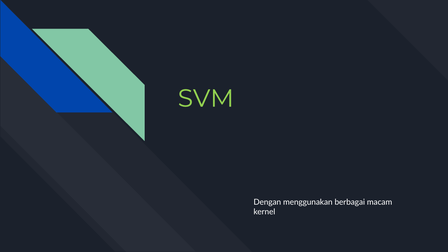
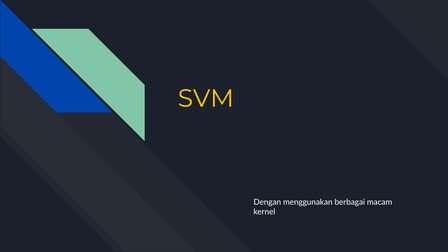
SVM colour: light green -> yellow
